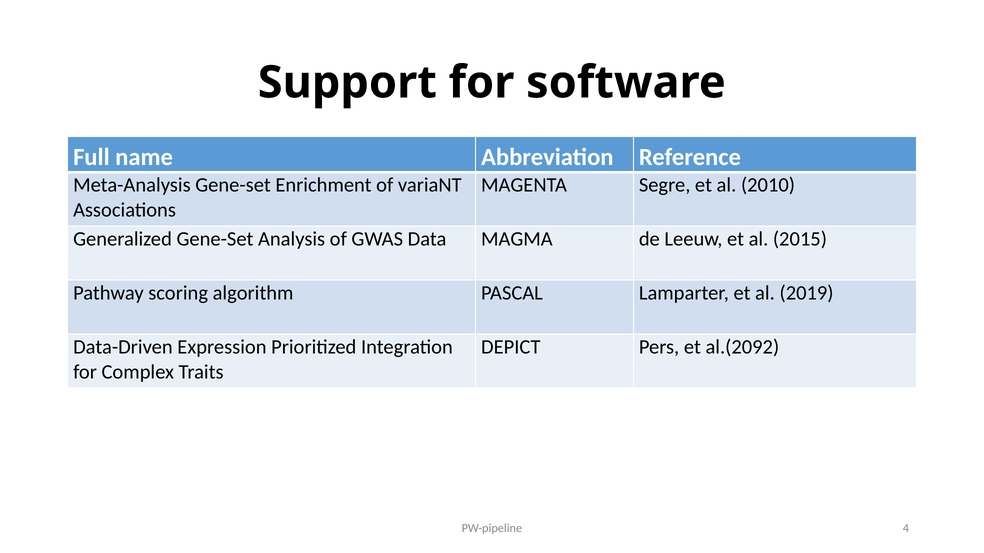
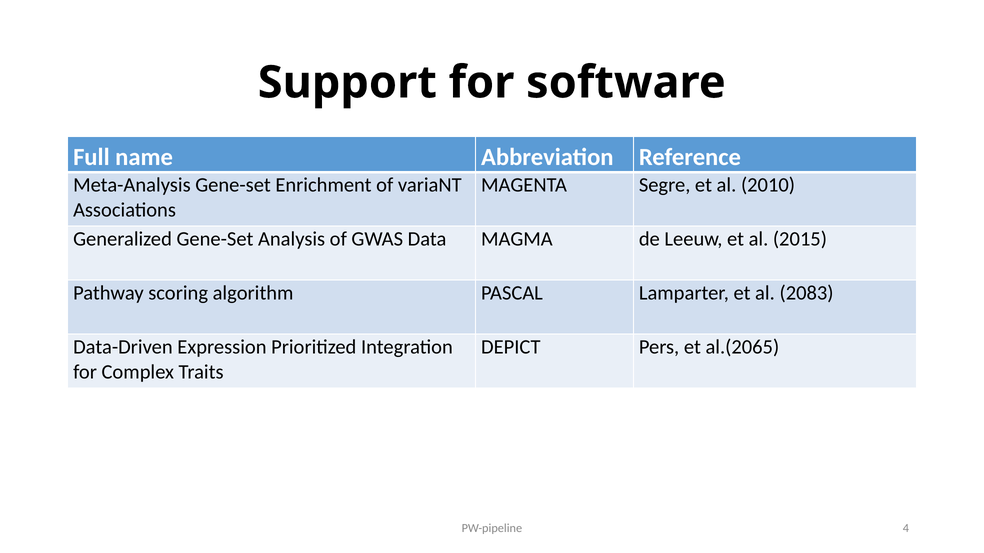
2019: 2019 -> 2083
al.(2092: al.(2092 -> al.(2065
